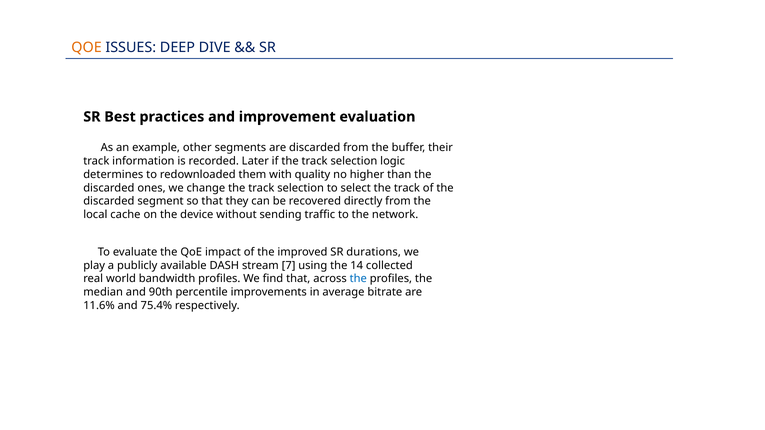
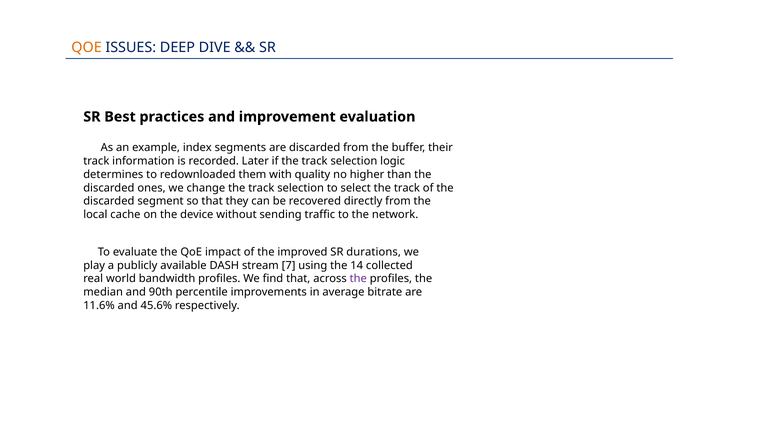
other: other -> index
the at (358, 279) colour: blue -> purple
75.4%: 75.4% -> 45.6%
